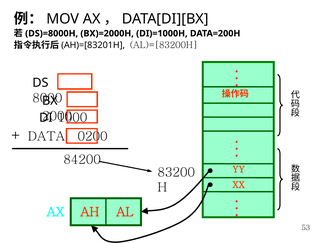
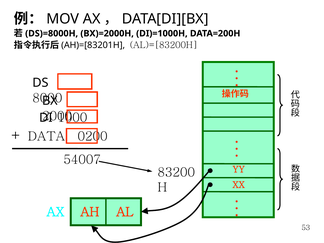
84200: 84200 -> 54007
